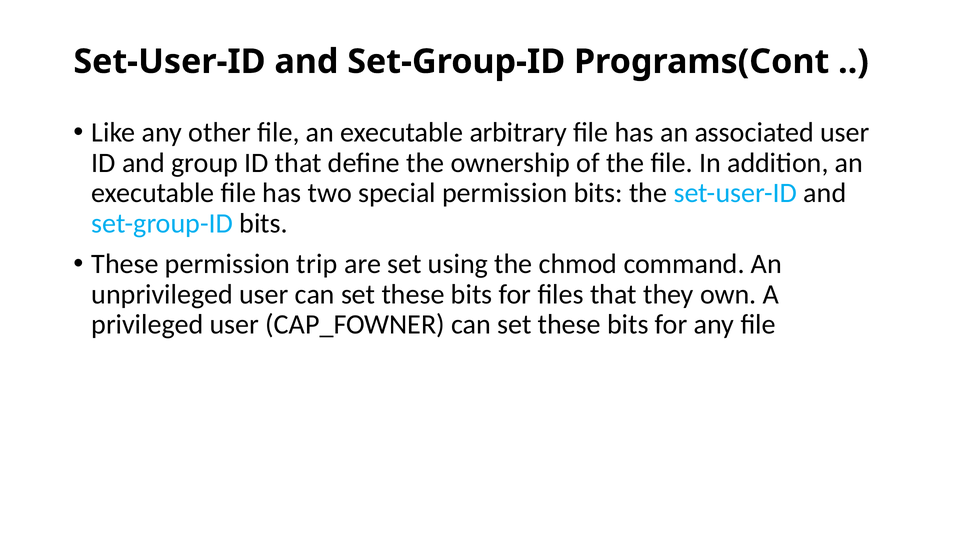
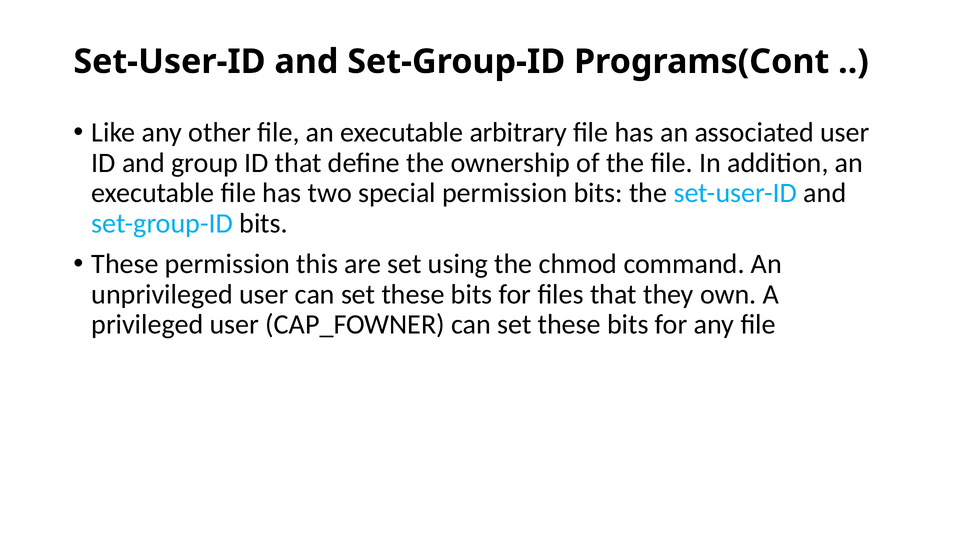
trip: trip -> this
